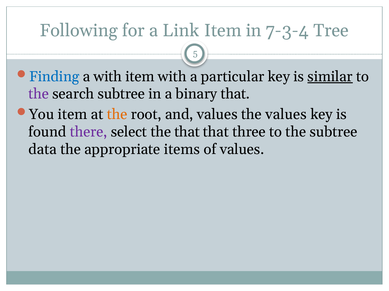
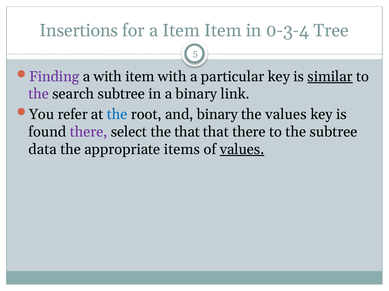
Following: Following -> Insertions
a Link: Link -> Item
7-3-4: 7-3-4 -> 0-3-4
Finding colour: blue -> purple
binary that: that -> link
You item: item -> refer
the at (117, 115) colour: orange -> blue
and values: values -> binary
that three: three -> there
values at (242, 150) underline: none -> present
